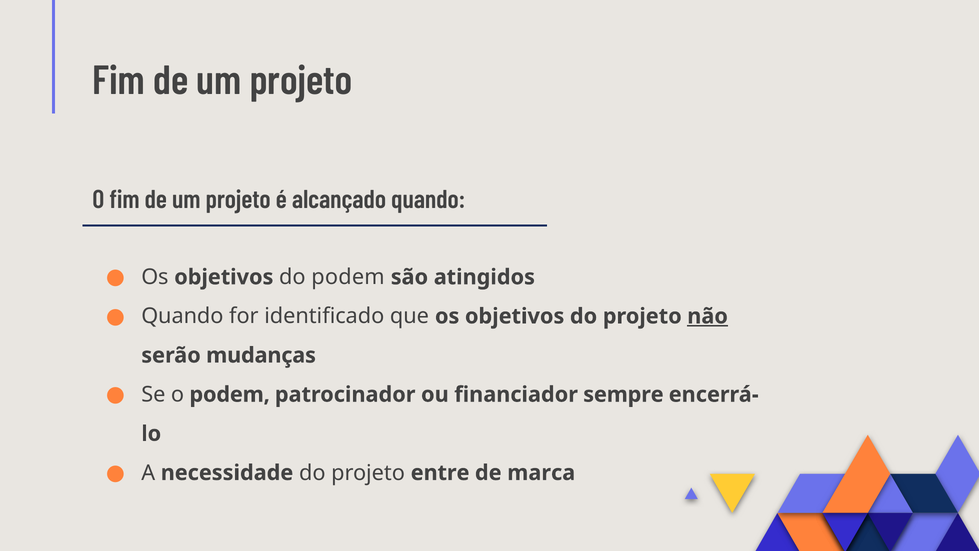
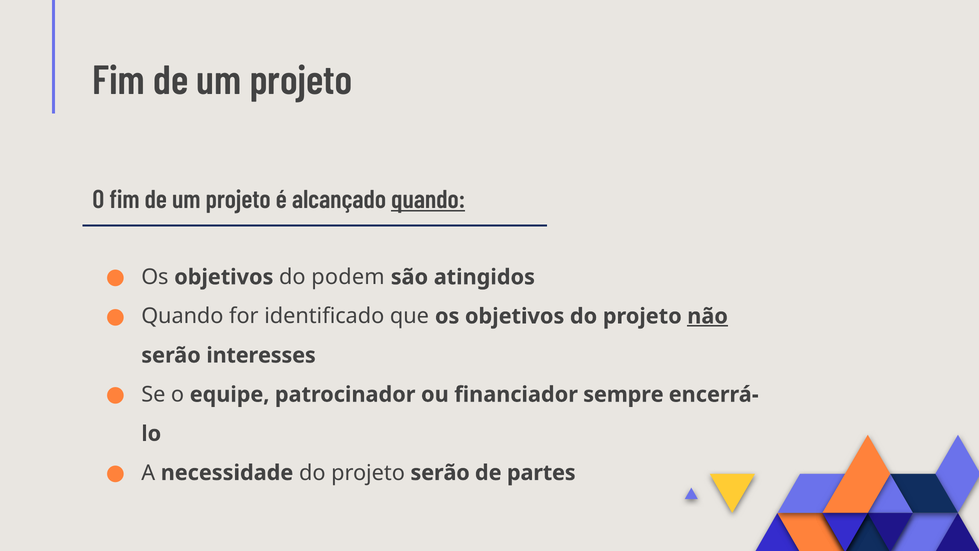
quando at (428, 200) underline: none -> present
mudanças: mudanças -> interesses
o podem: podem -> equipe
projeto entre: entre -> serão
marca: marca -> partes
